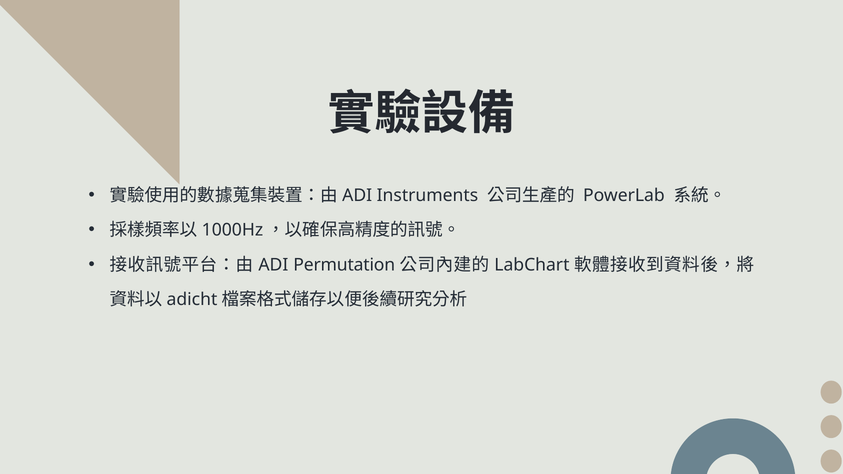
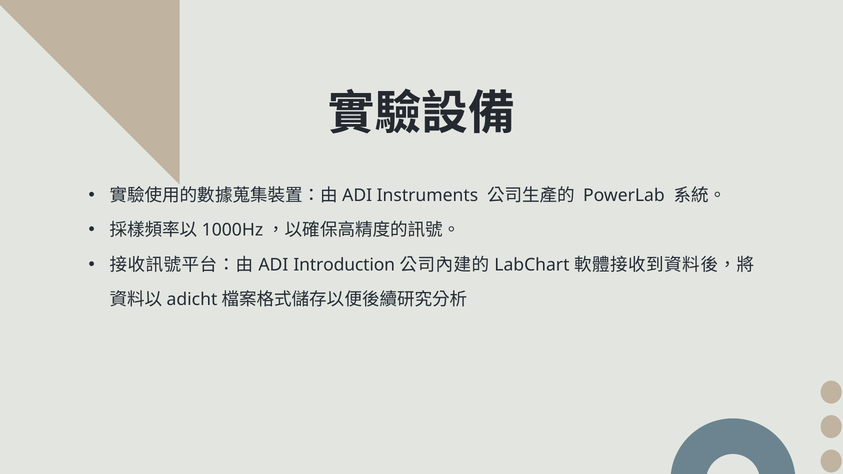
Permutation: Permutation -> Introduction
